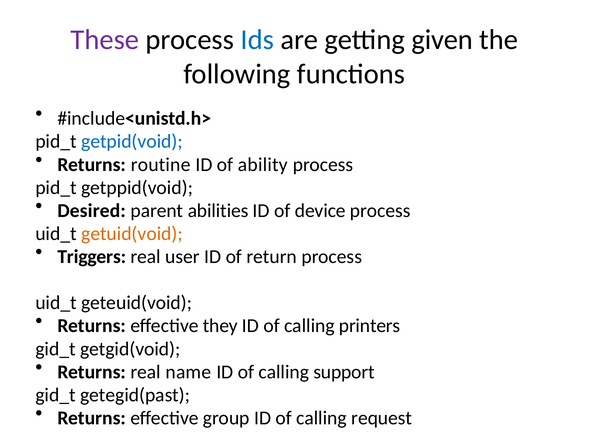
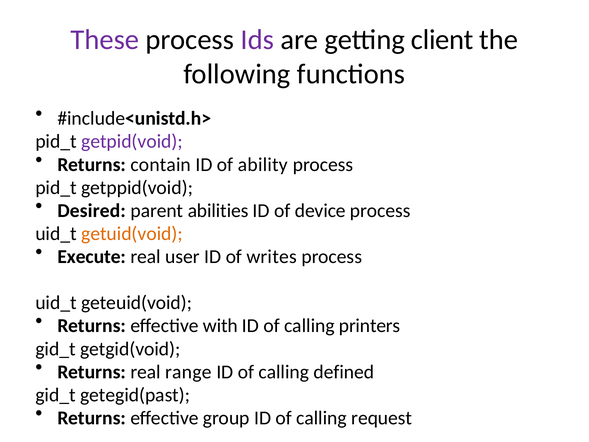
Ids colour: blue -> purple
given: given -> client
getpid(void colour: blue -> purple
routine: routine -> contain
Triggers: Triggers -> Execute
return: return -> writes
they: they -> with
name: name -> range
support: support -> defined
